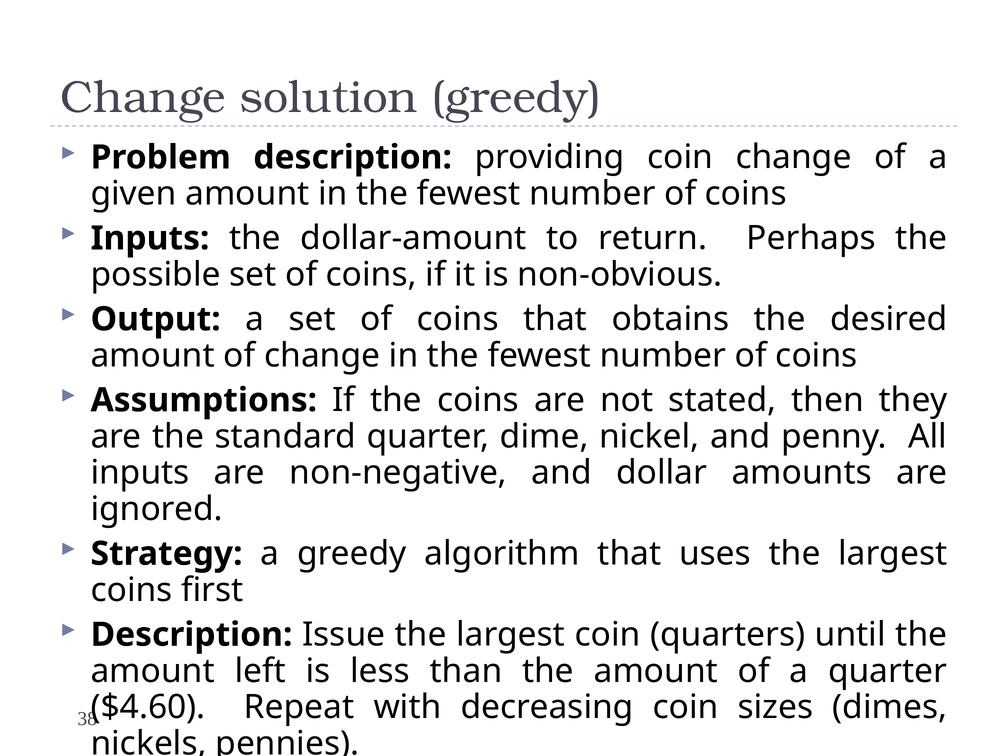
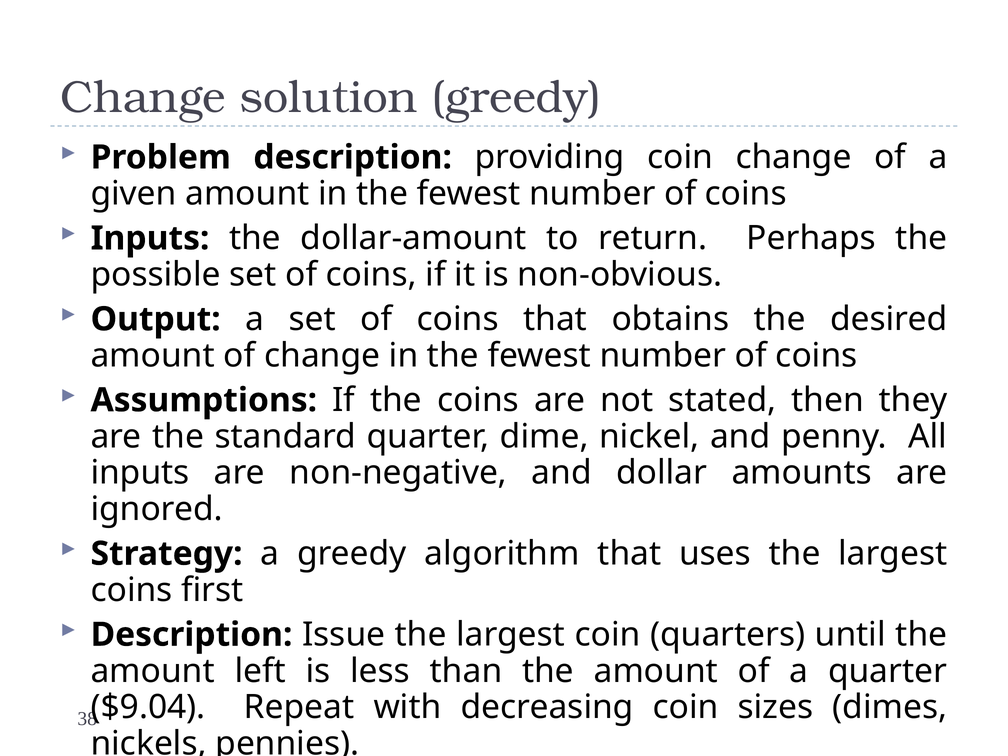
$4.60: $4.60 -> $9.04
